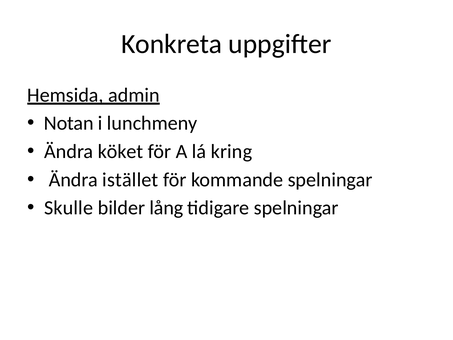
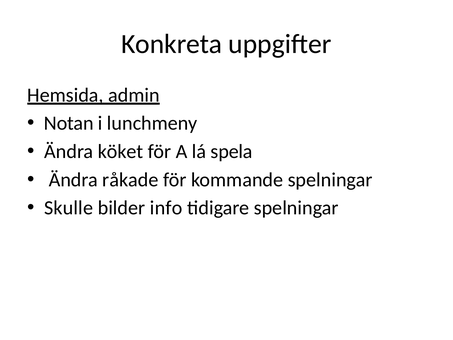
kring: kring -> spela
istället: istället -> råkade
lång: lång -> info
